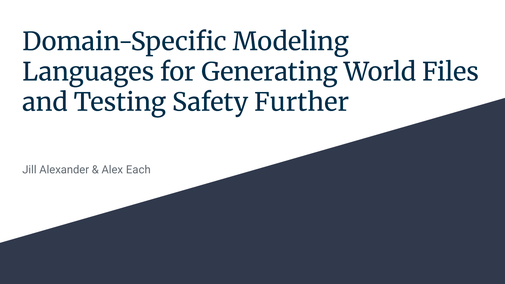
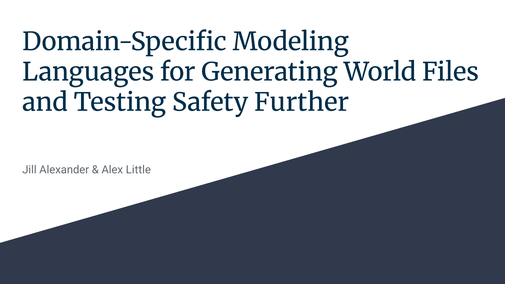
Each: Each -> Little
